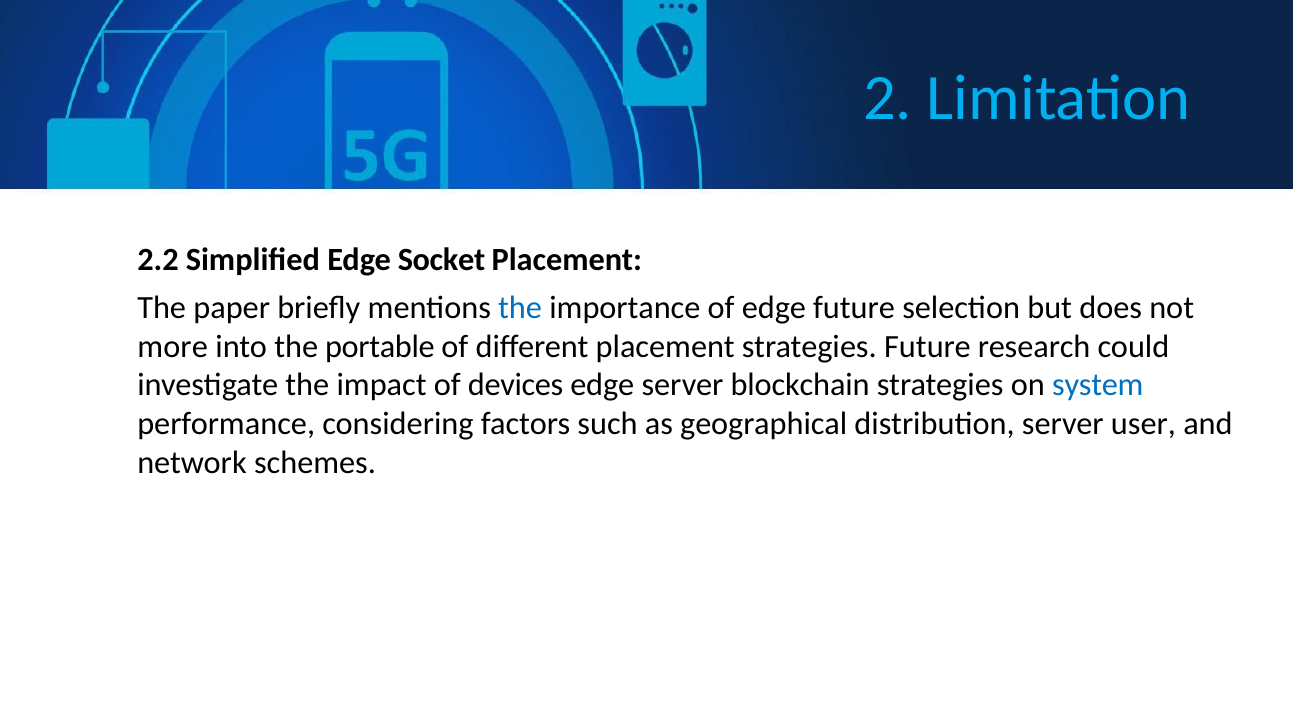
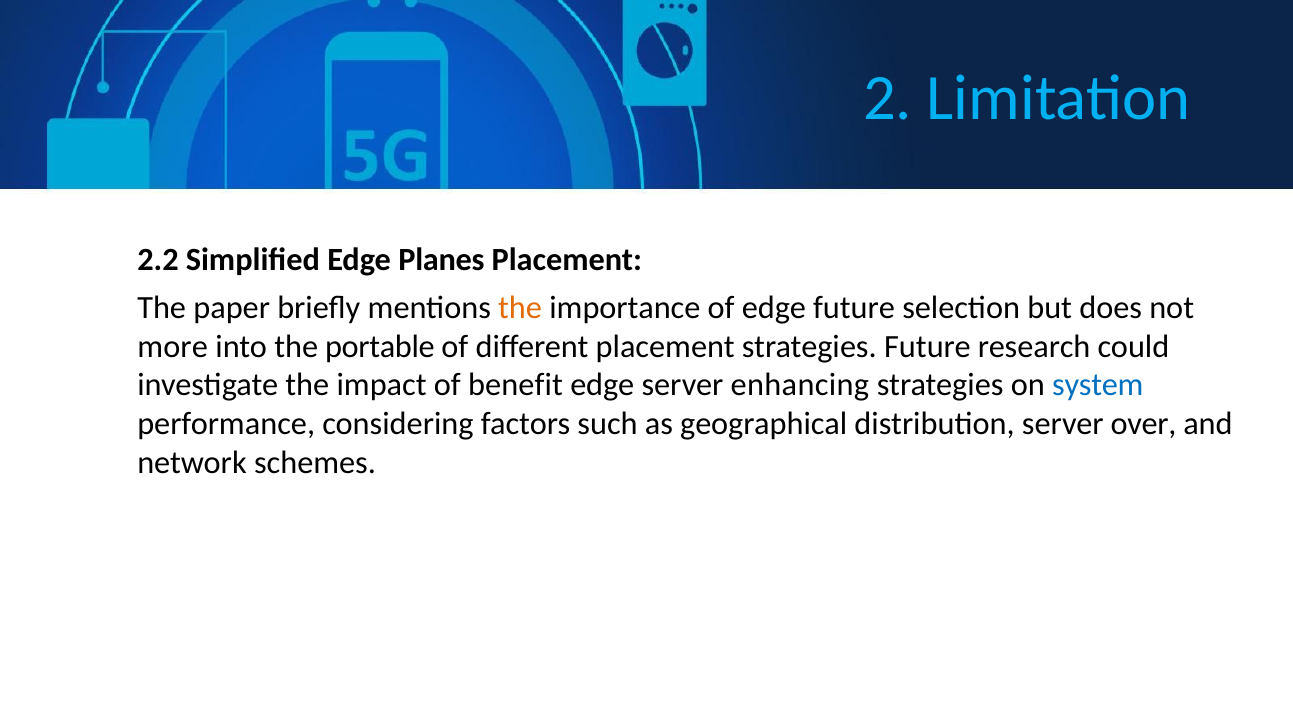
Socket: Socket -> Planes
the at (520, 307) colour: blue -> orange
devices: devices -> benefit
blockchain: blockchain -> enhancing
user: user -> over
